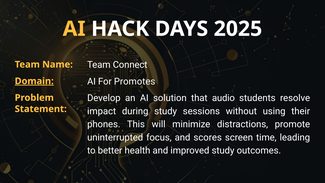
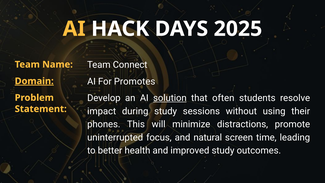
solution underline: none -> present
audio: audio -> often
scores: scores -> natural
